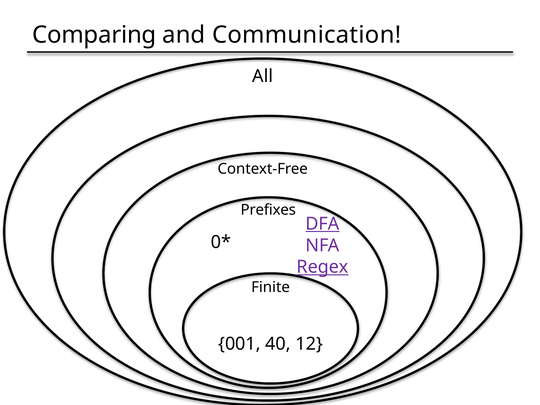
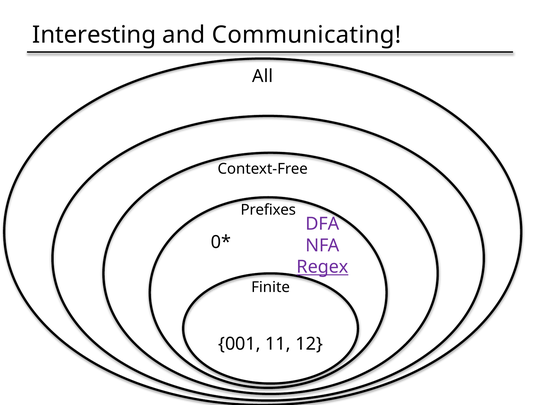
Comparing: Comparing -> Interesting
Communication: Communication -> Communicating
DFA underline: present -> none
40: 40 -> 11
